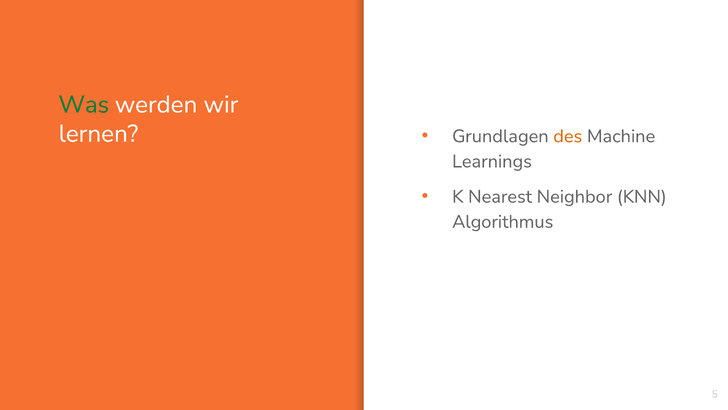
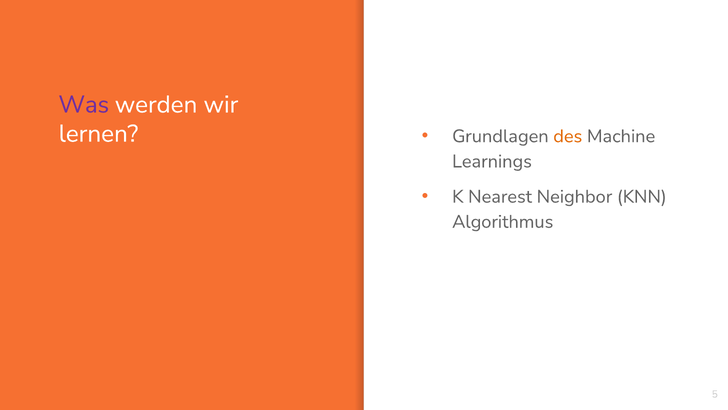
Was colour: green -> purple
